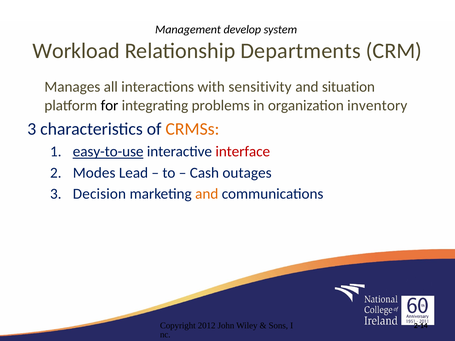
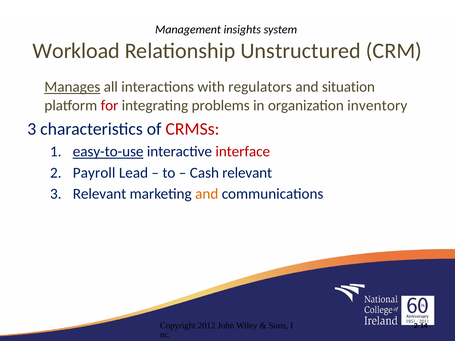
develop: develop -> insights
Departments: Departments -> Unstructured
Manages underline: none -> present
sensitivity: sensitivity -> regulators
for colour: black -> red
CRMSs colour: orange -> red
Modes: Modes -> Payroll
Cash outages: outages -> relevant
3 Decision: Decision -> Relevant
